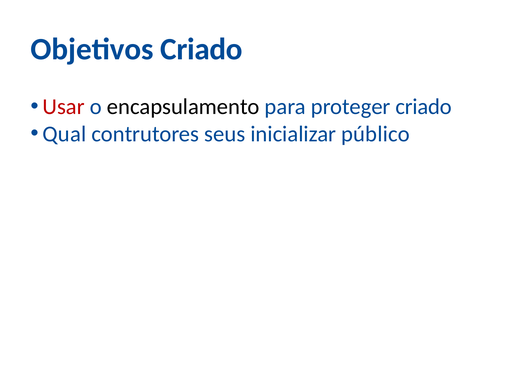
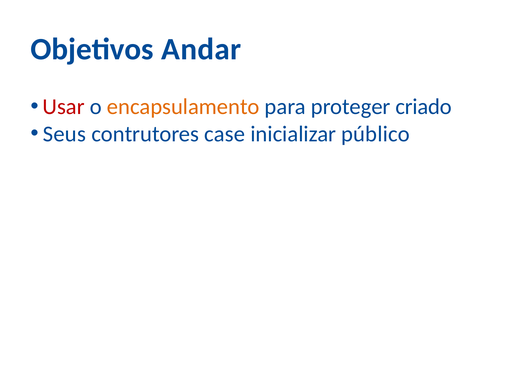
Objetivos Criado: Criado -> Andar
encapsulamento colour: black -> orange
Qual: Qual -> Seus
seus: seus -> case
